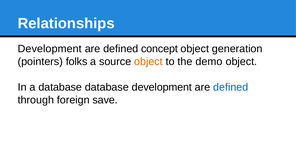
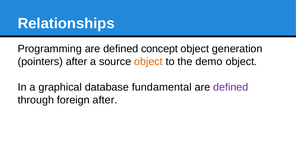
Development at (50, 49): Development -> Programming
pointers folks: folks -> after
a database: database -> graphical
database development: development -> fundamental
defined at (231, 87) colour: blue -> purple
foreign save: save -> after
